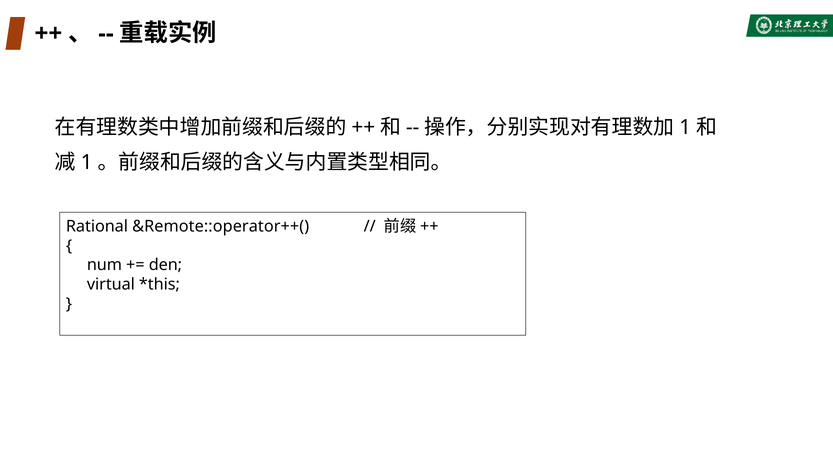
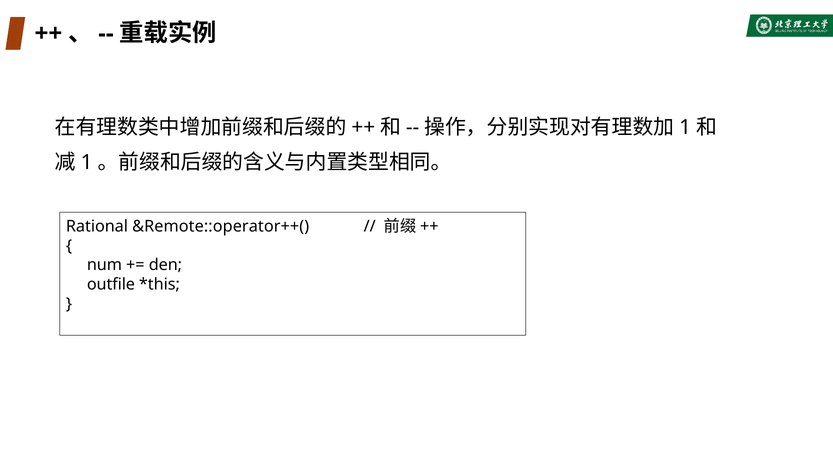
virtual: virtual -> outfile
